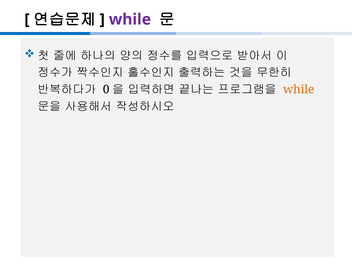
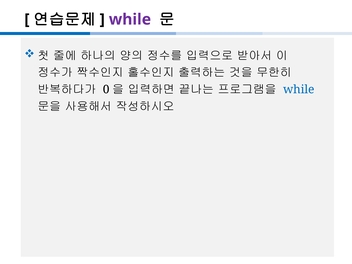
while at (299, 90) colour: orange -> blue
